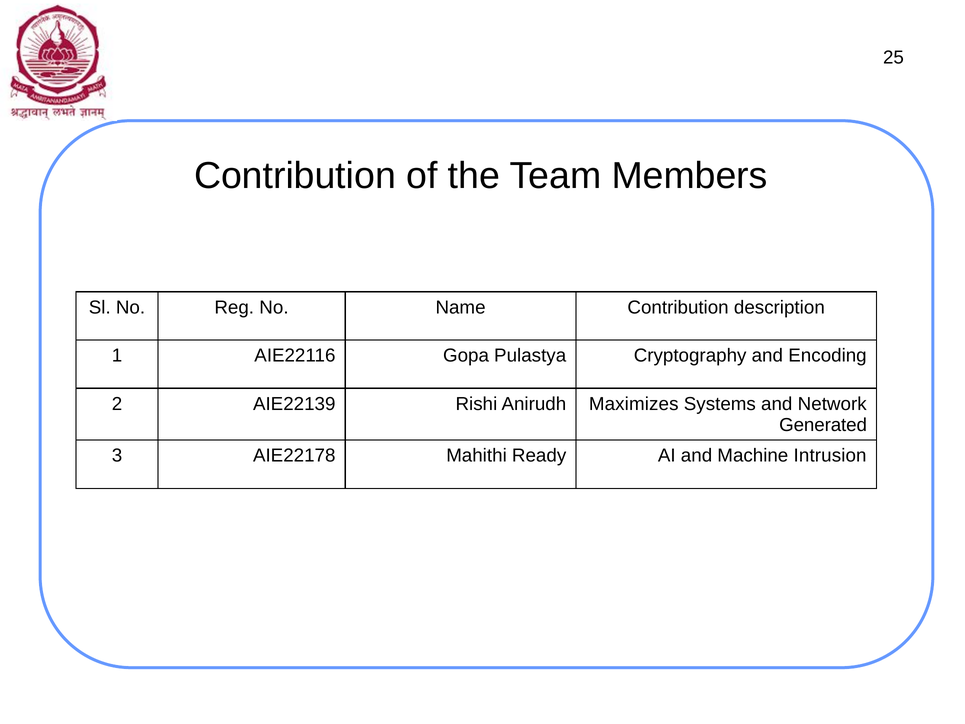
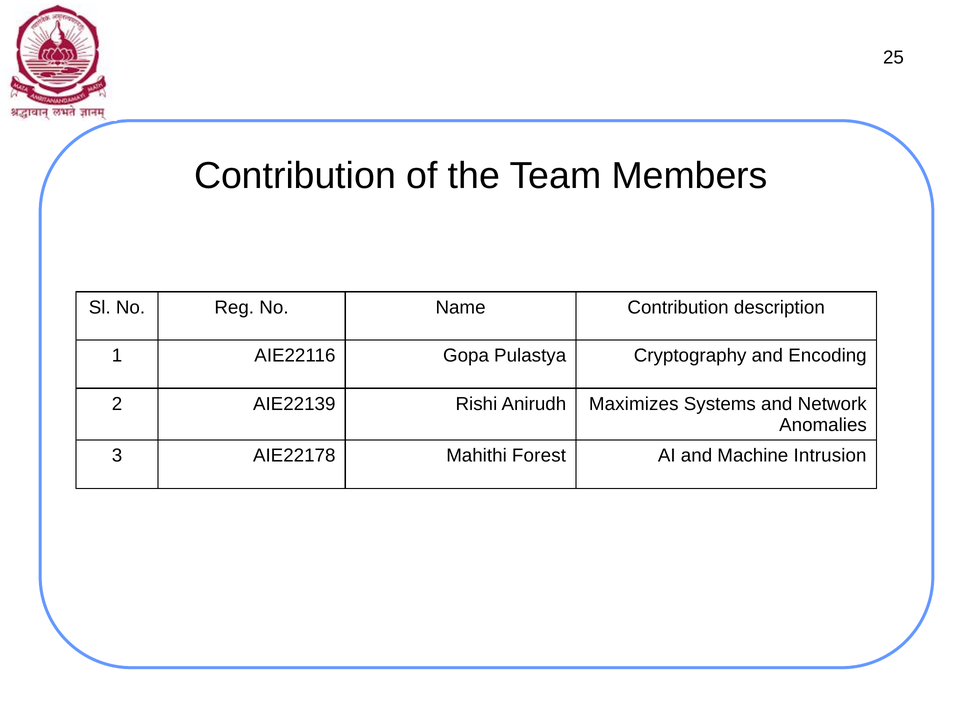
Generated: Generated -> Anomalies
Ready: Ready -> Forest
